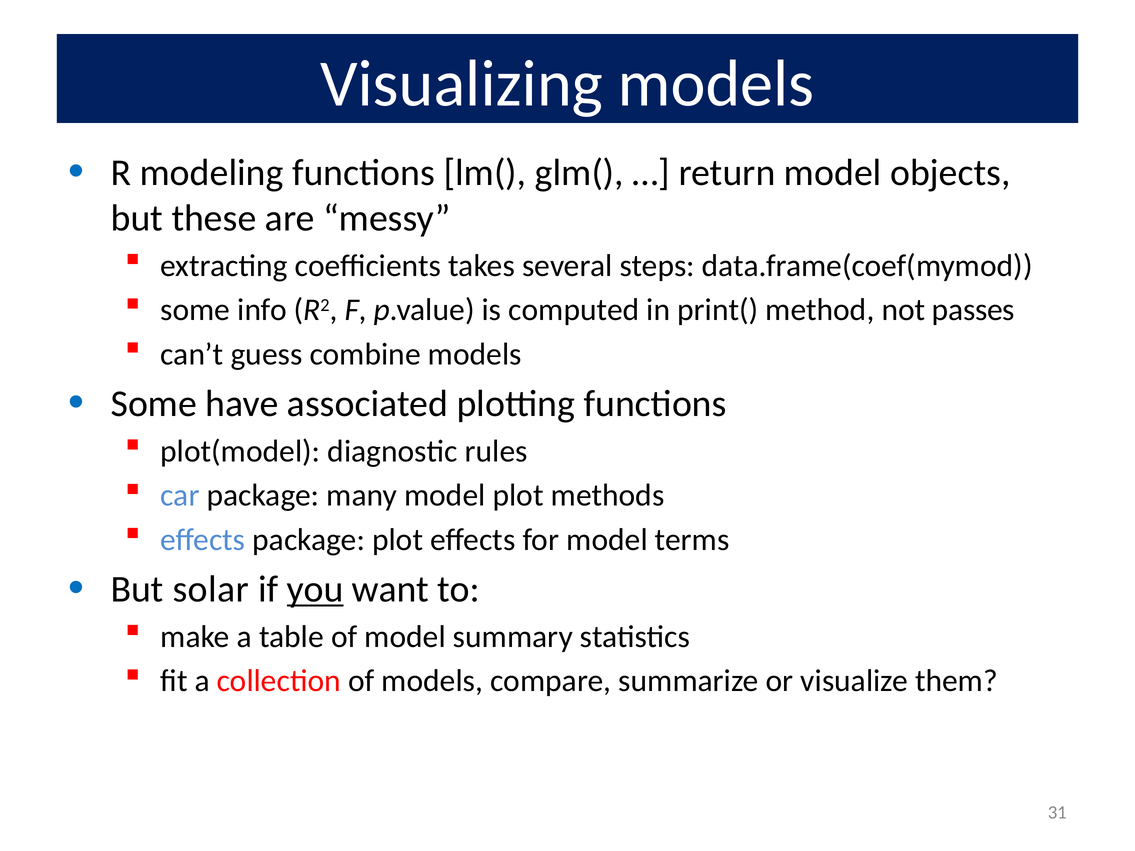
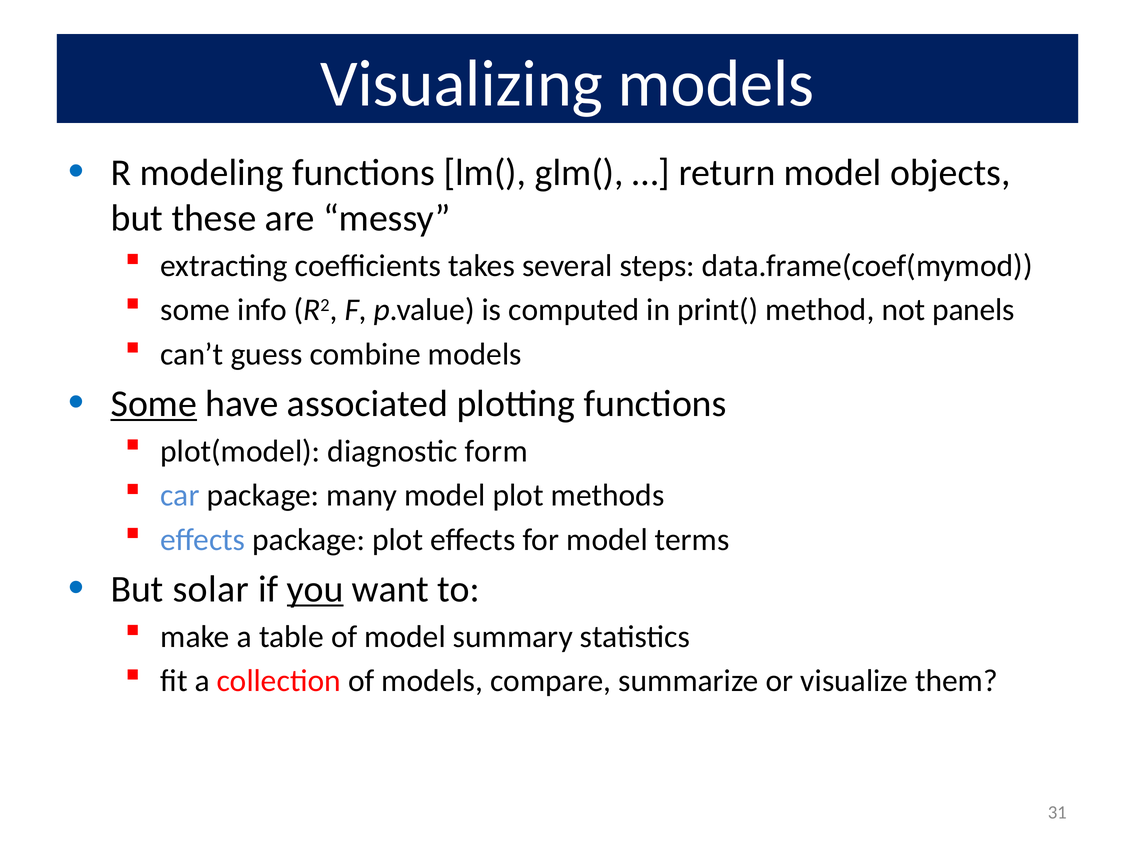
passes: passes -> panels
Some at (154, 404) underline: none -> present
rules: rules -> form
